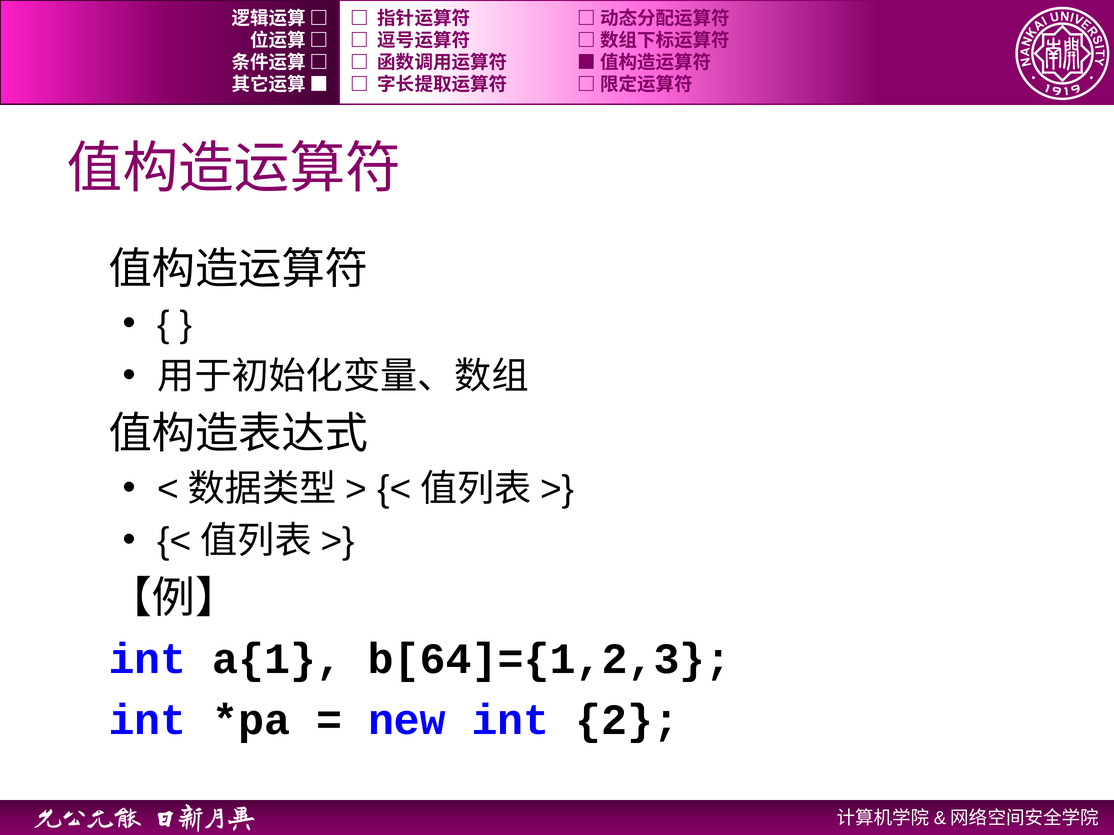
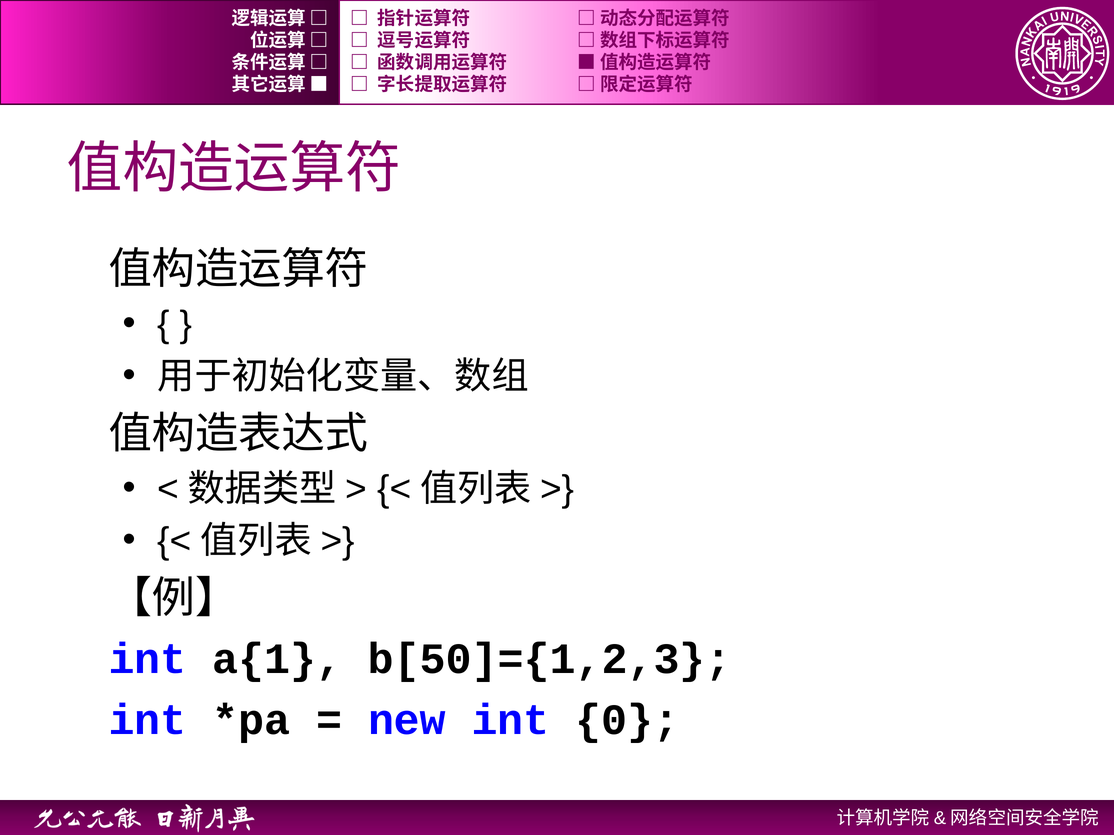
b[64]={1,2,3: b[64]={1,2,3 -> b[50]={1,2,3
2: 2 -> 0
